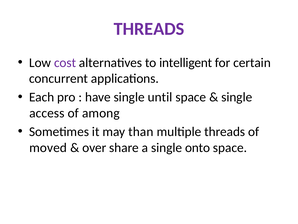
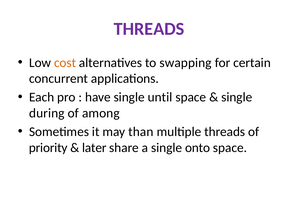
cost colour: purple -> orange
intelligent: intelligent -> swapping
access: access -> during
moved: moved -> priority
over: over -> later
